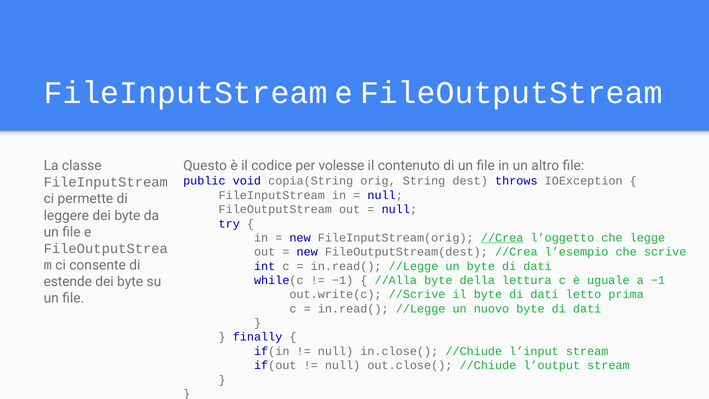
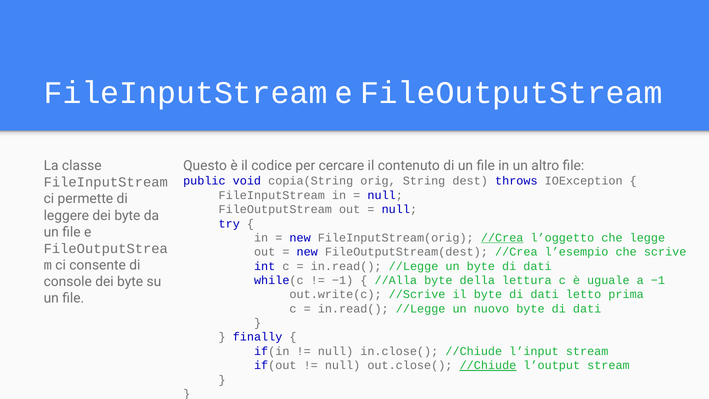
volesse: volesse -> cercare
estende: estende -> console
//Chiude at (488, 365) underline: none -> present
